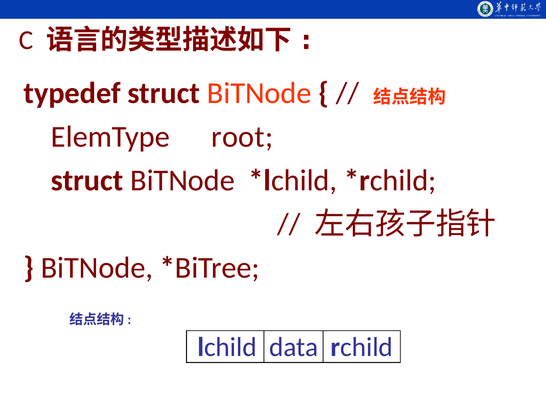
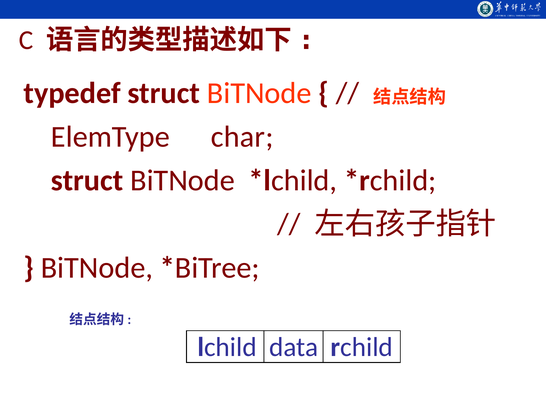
root: root -> char
